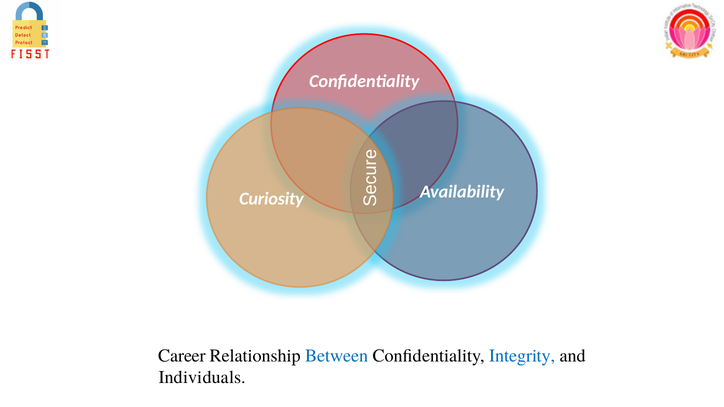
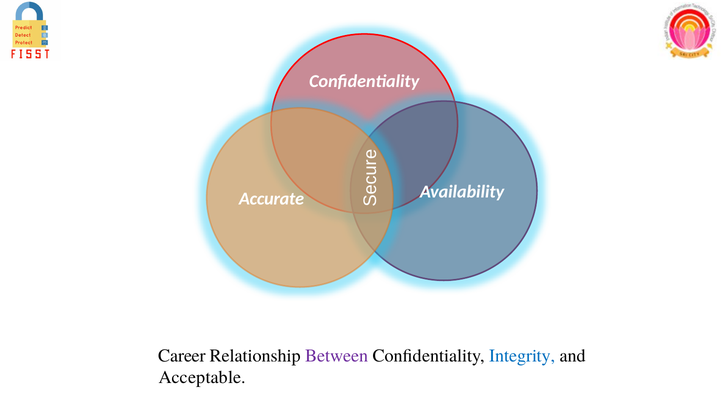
Curiosity: Curiosity -> Accurate
Between colour: blue -> purple
Individuals: Individuals -> Acceptable
